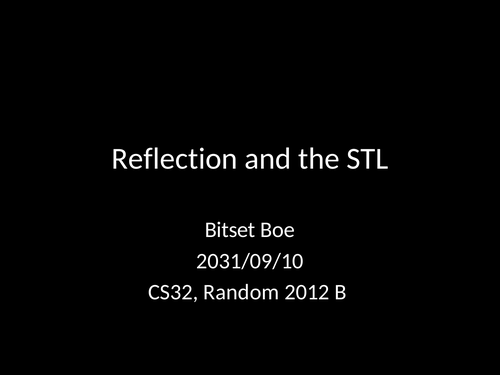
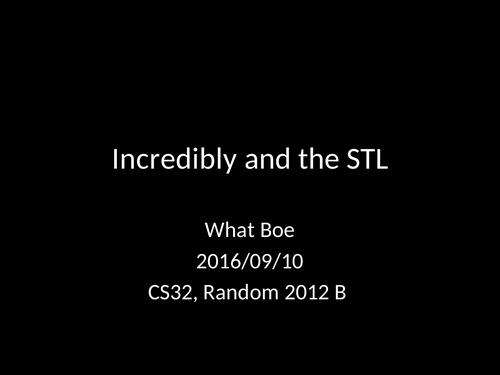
Reflection: Reflection -> Incredibly
Bitset: Bitset -> What
2031/09/10: 2031/09/10 -> 2016/09/10
